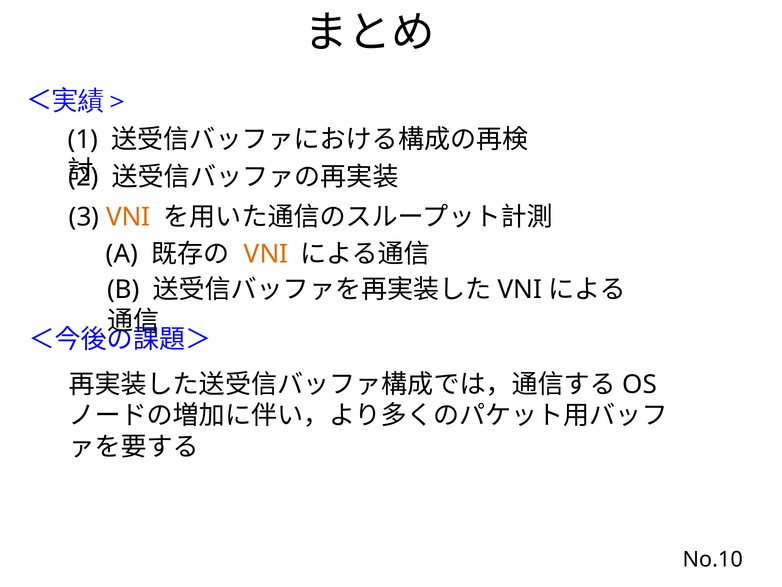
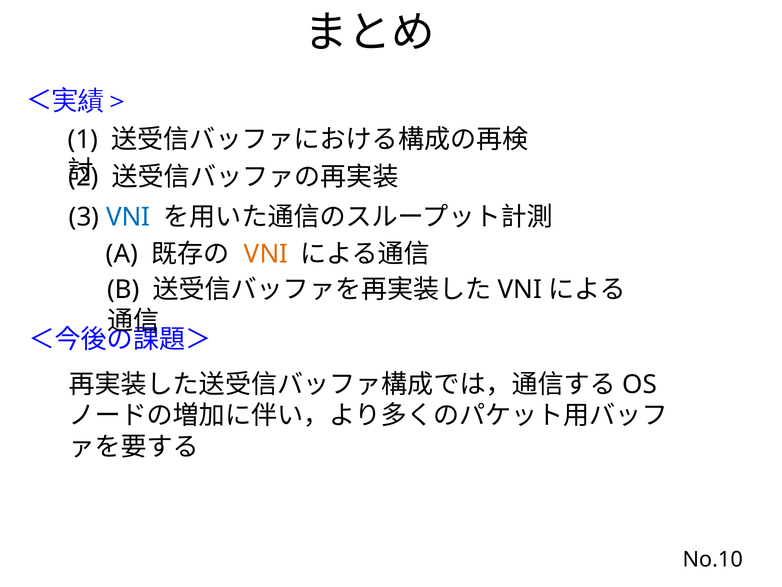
VNI at (128, 217) colour: orange -> blue
